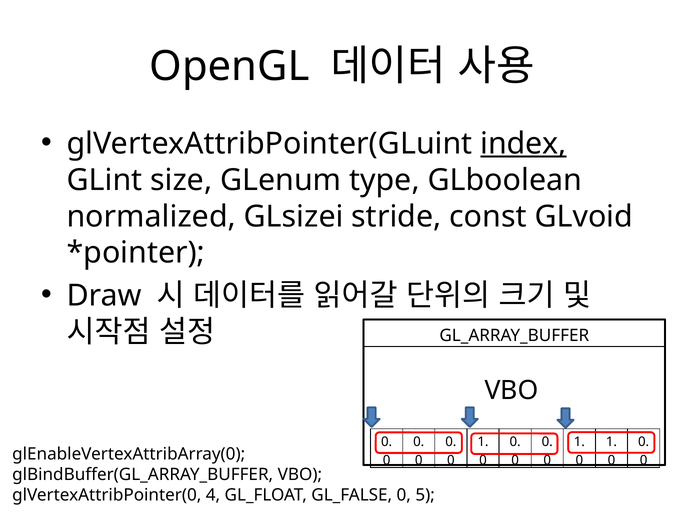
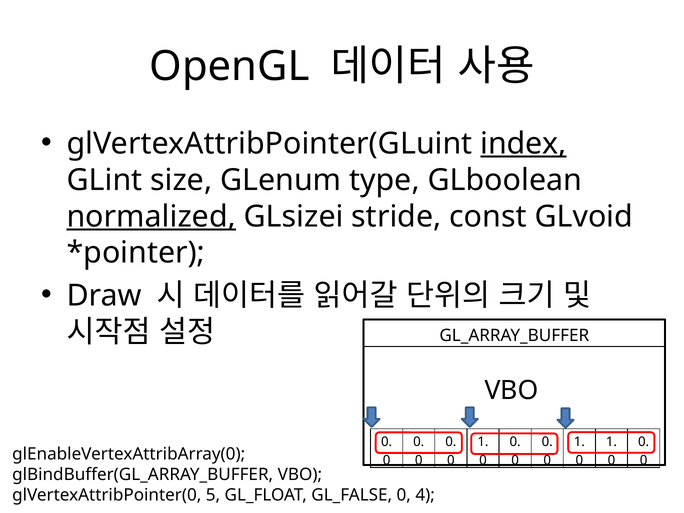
normalized underline: none -> present
4: 4 -> 5
5: 5 -> 4
